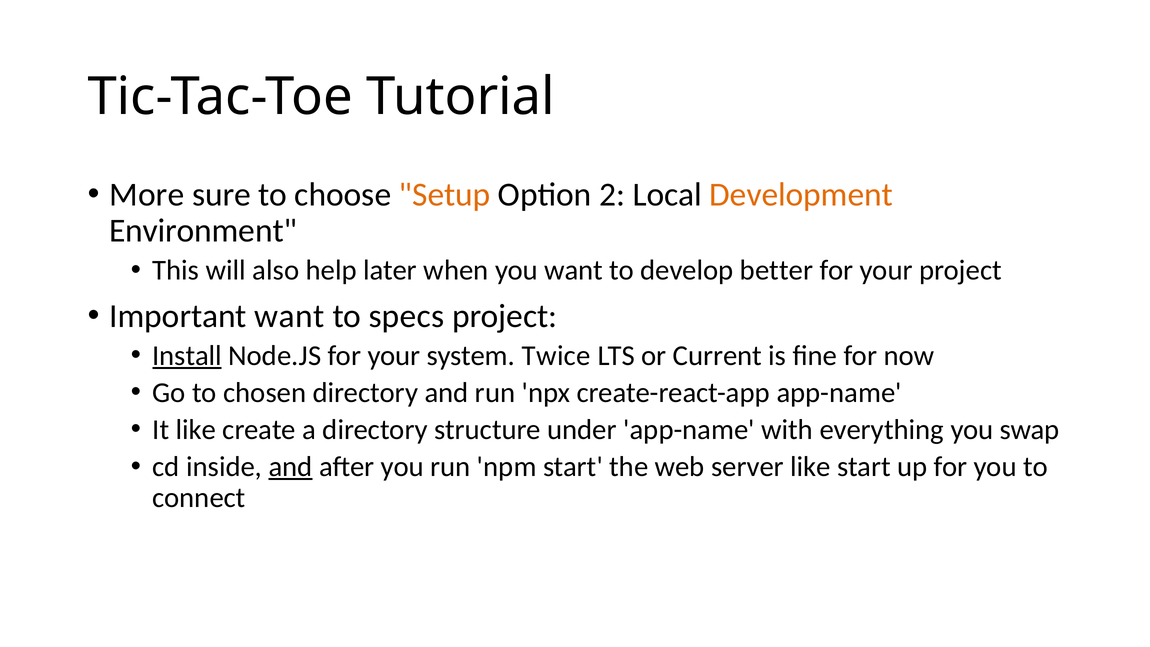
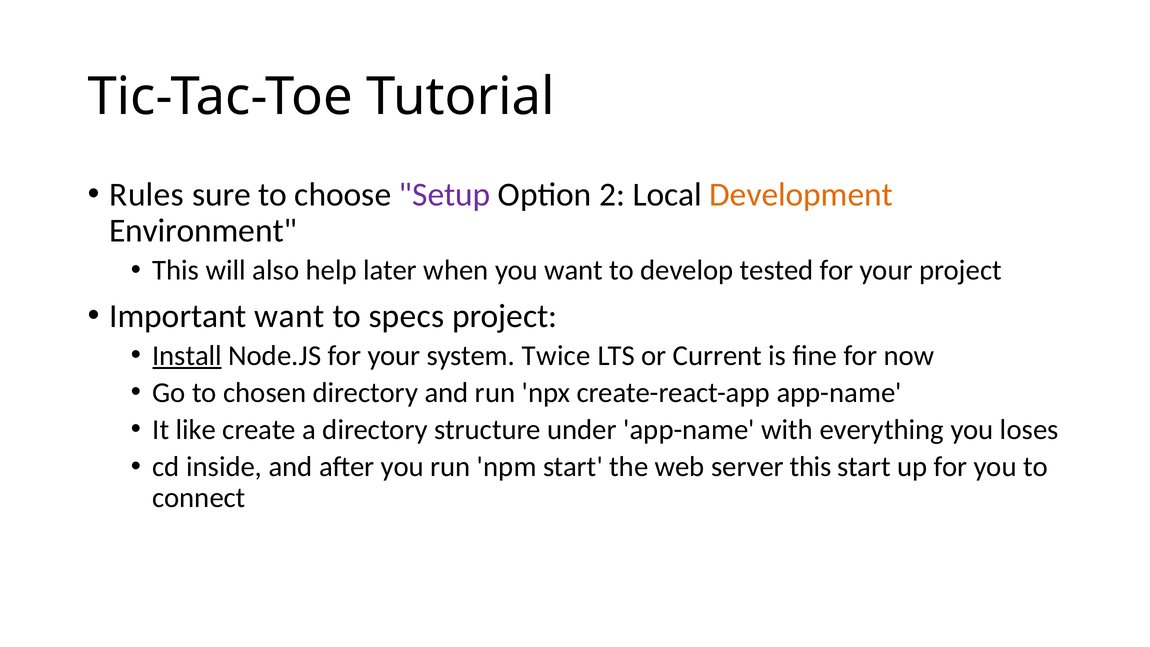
More: More -> Rules
Setup colour: orange -> purple
better: better -> tested
swap: swap -> loses
and at (291, 467) underline: present -> none
server like: like -> this
